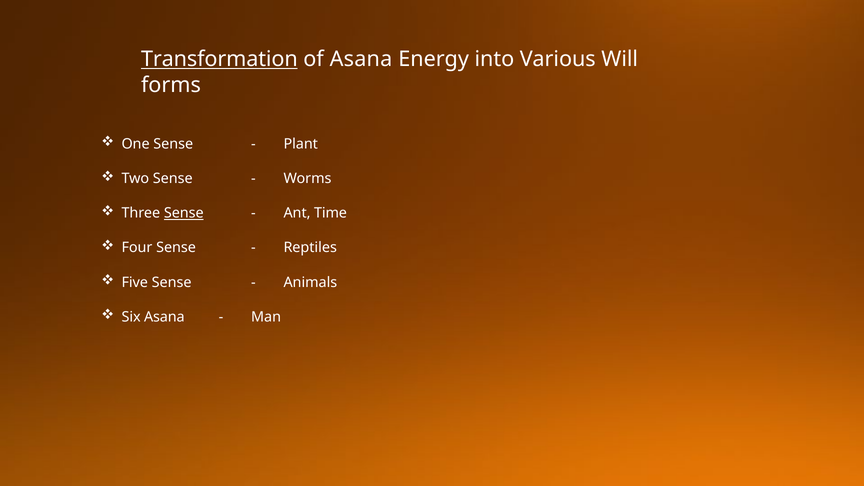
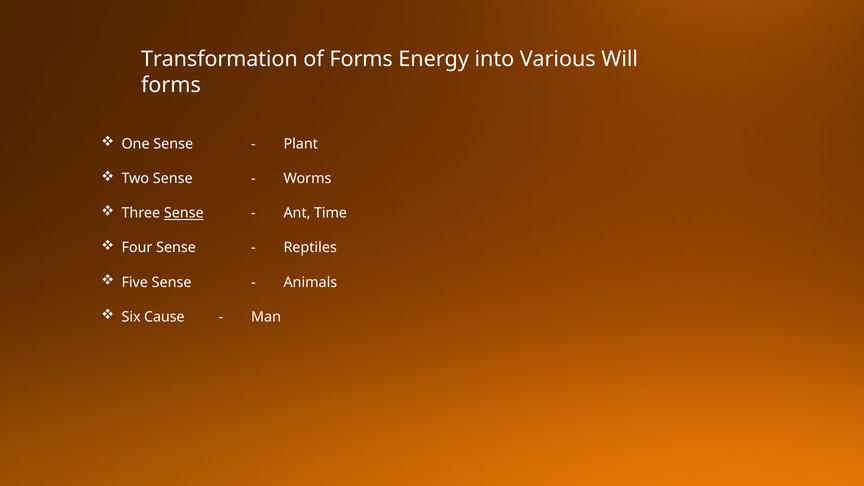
Transformation underline: present -> none
of Asana: Asana -> Forms
Six Asana: Asana -> Cause
